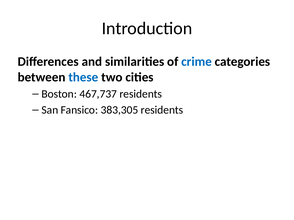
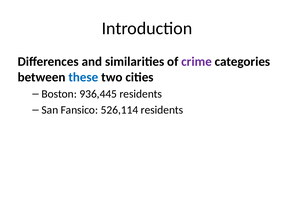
crime colour: blue -> purple
467,737: 467,737 -> 936,445
383,305: 383,305 -> 526,114
